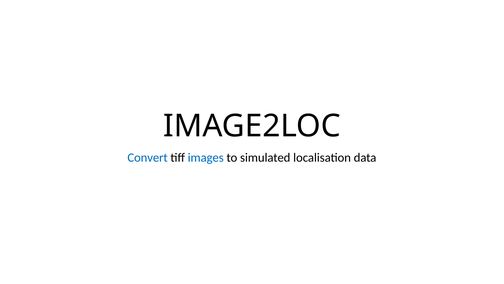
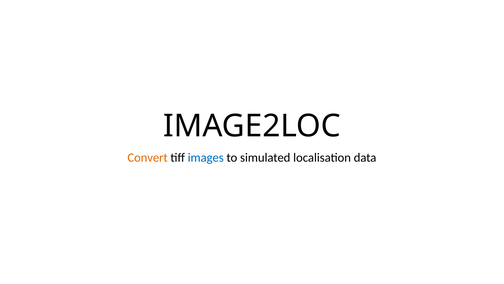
Convert colour: blue -> orange
